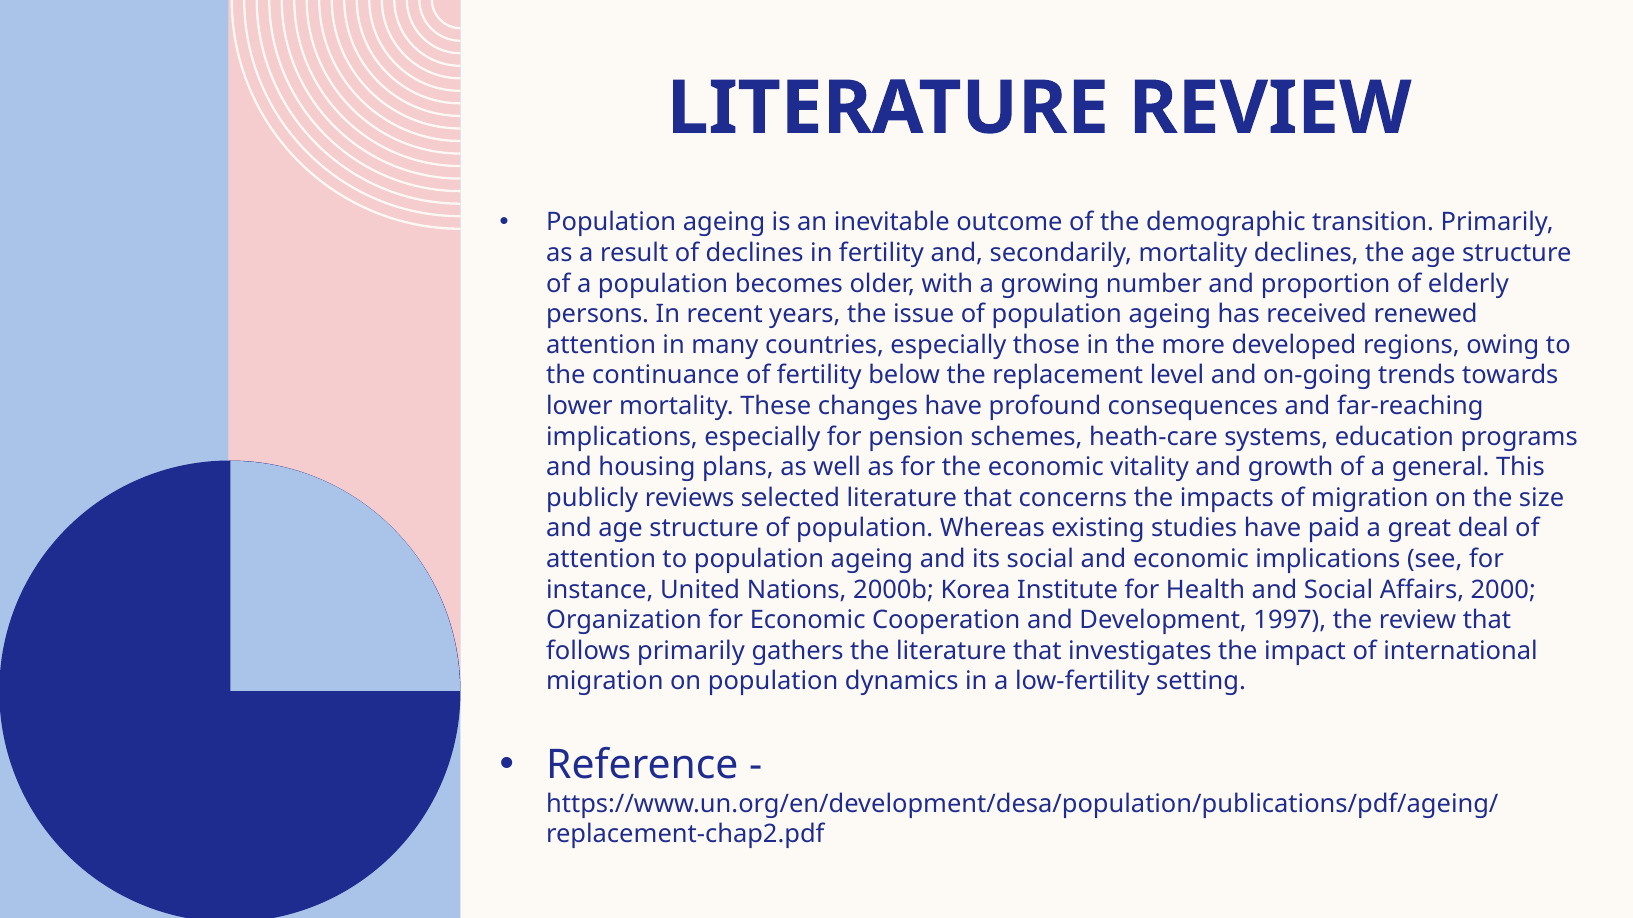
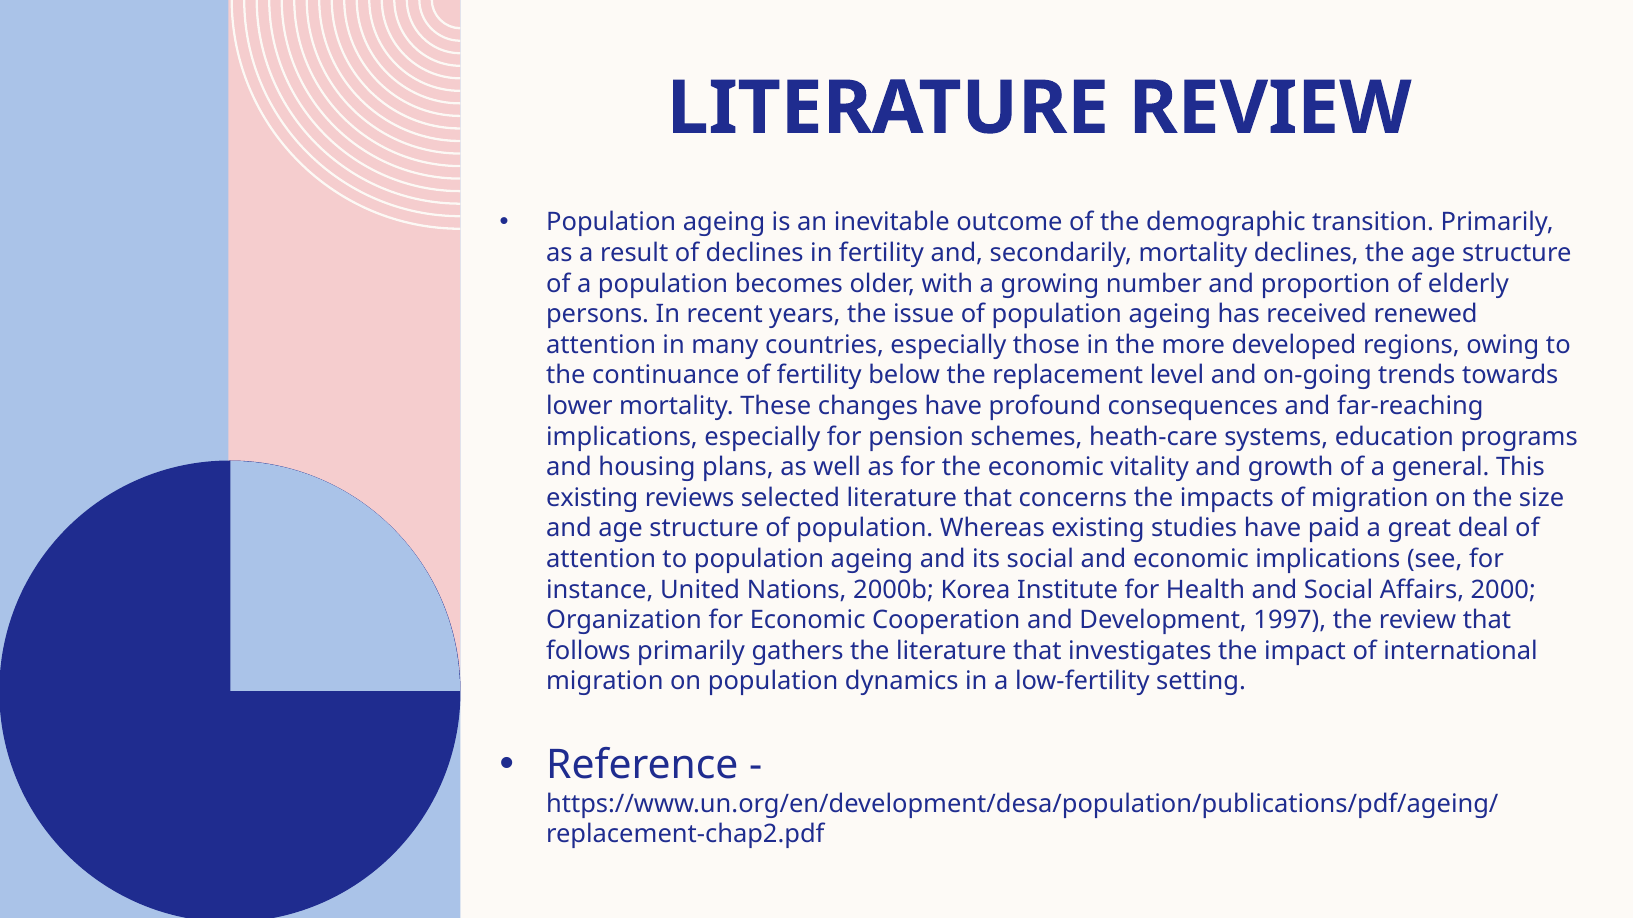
publicly at (592, 498): publicly -> existing
